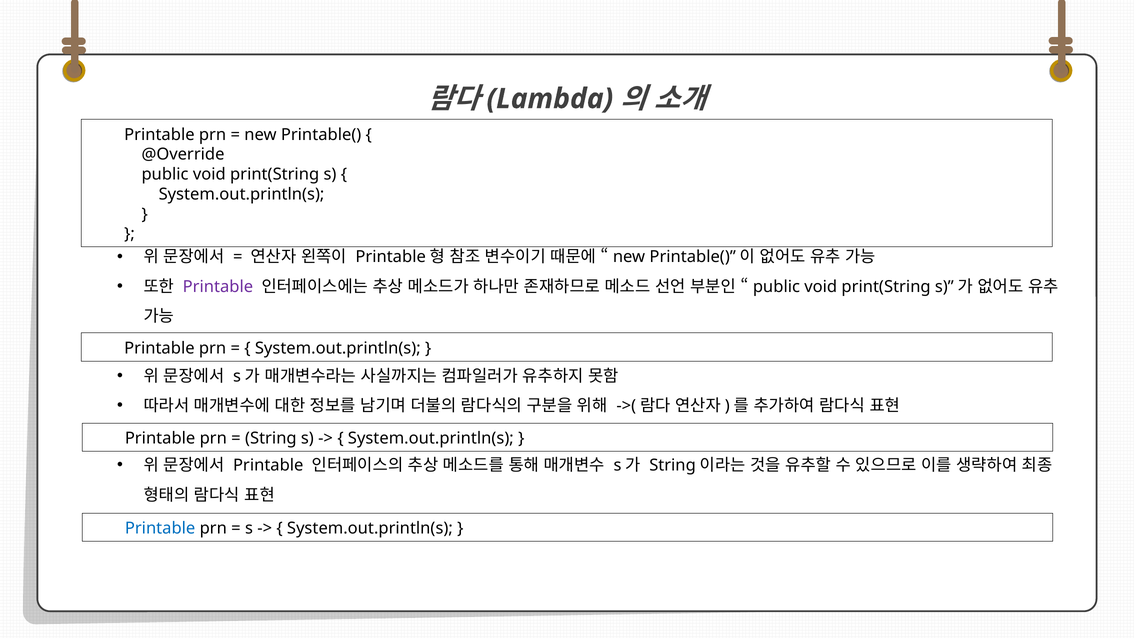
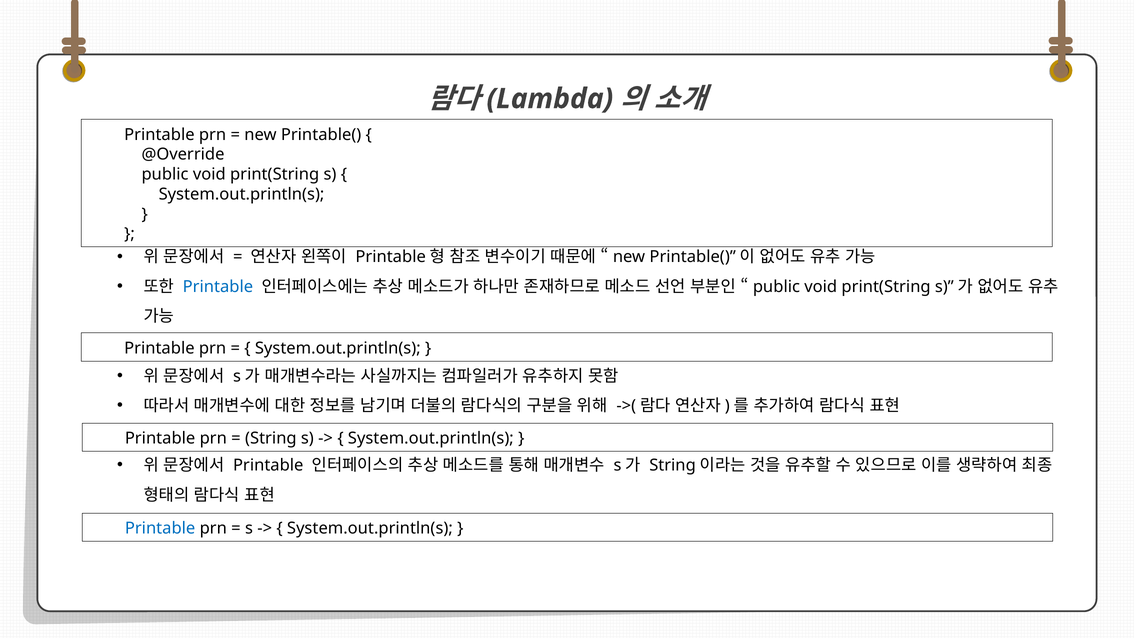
Printable at (218, 287) colour: purple -> blue
